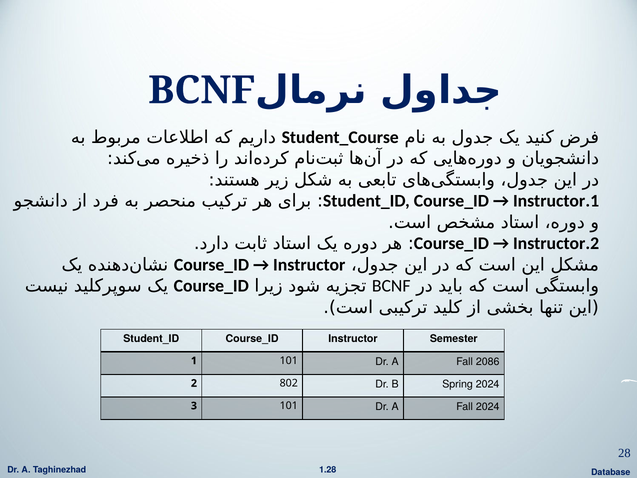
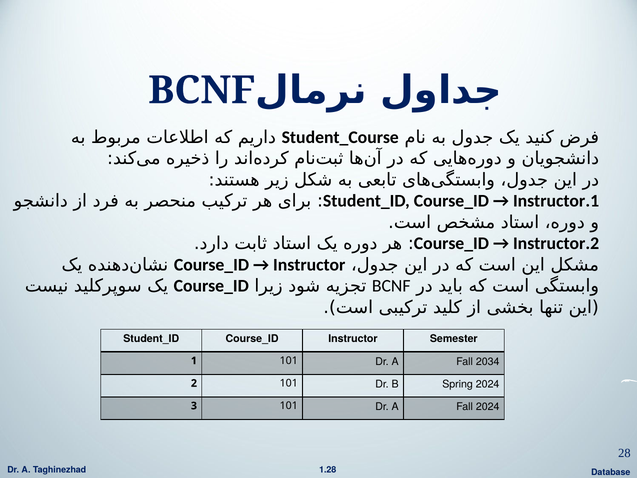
2086: 2086 -> 2034
2 802: 802 -> 101
